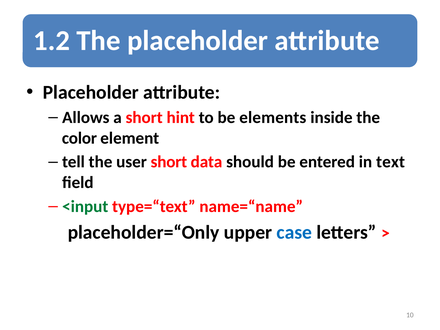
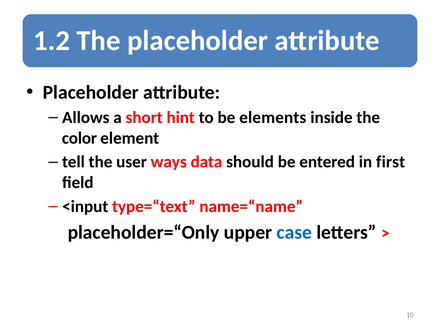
user short: short -> ways
text: text -> first
<input colour: green -> black
